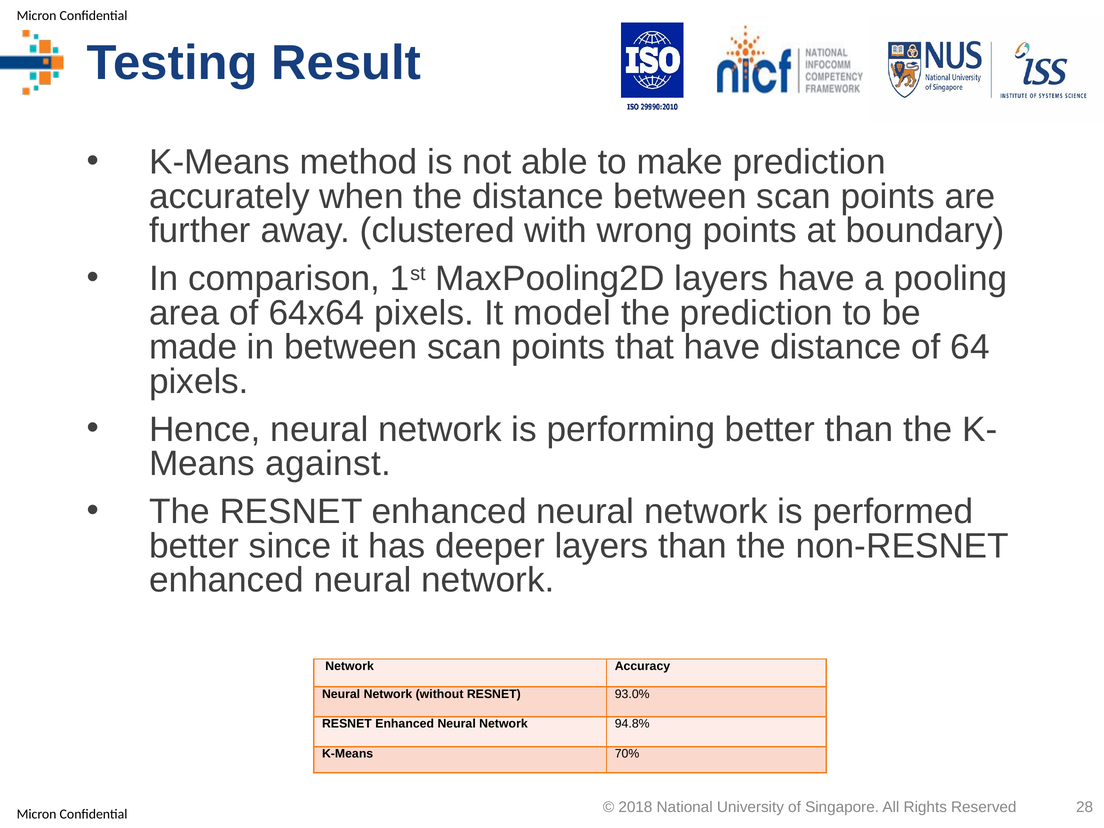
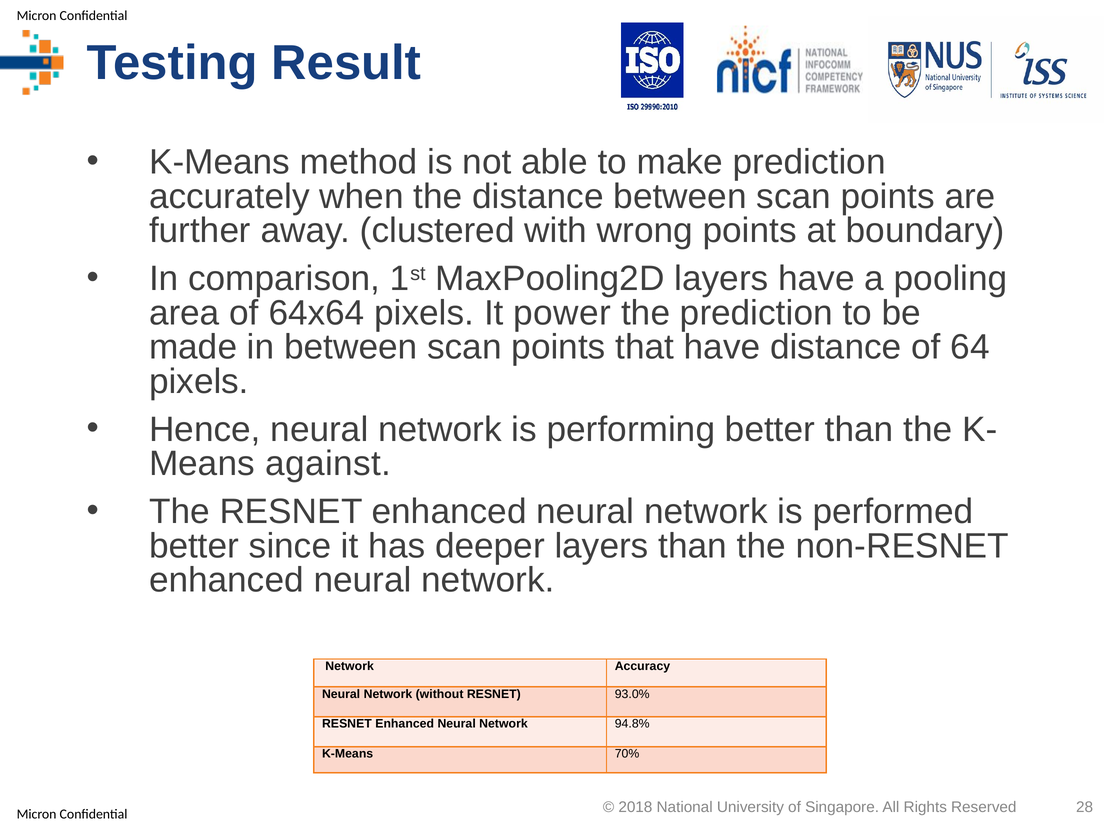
model: model -> power
